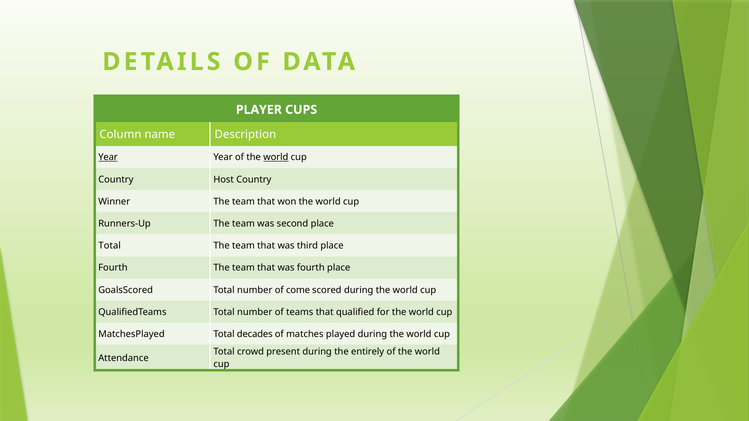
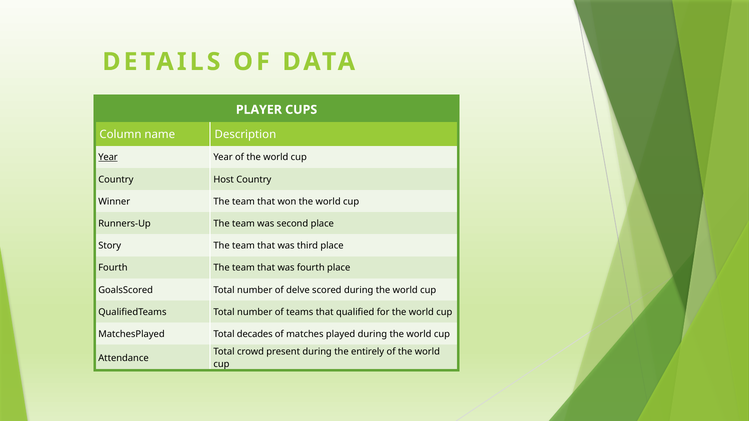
world at (276, 157) underline: present -> none
Total at (110, 246): Total -> Story
come: come -> delve
